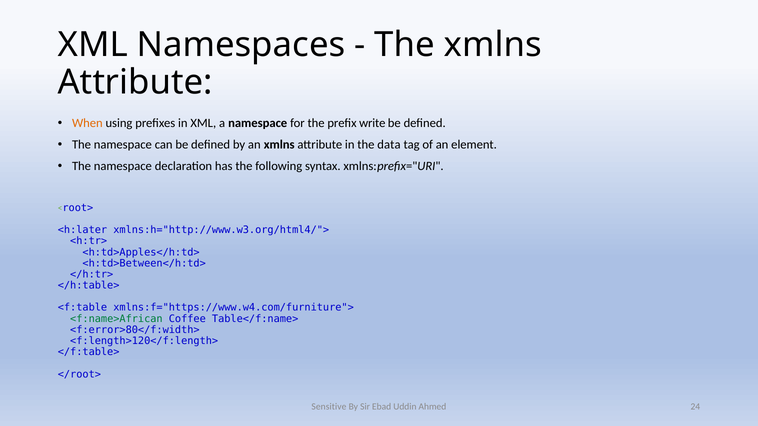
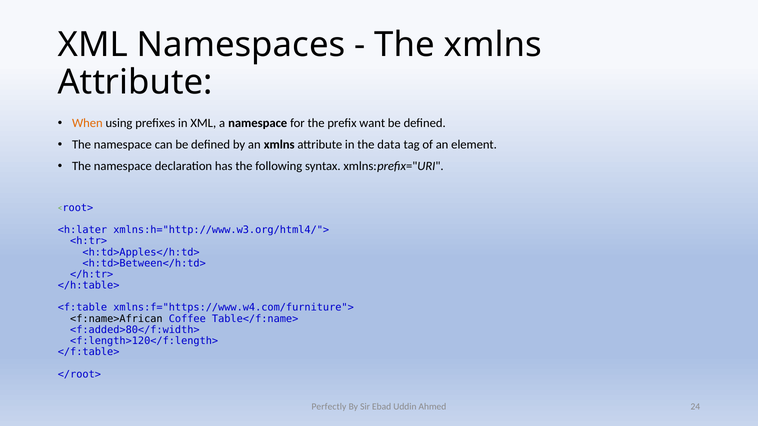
write: write -> want
<f:name>African colour: green -> black
<f:error>80</f:width>: <f:error>80</f:width> -> <f:added>80</f:width>
Sensitive: Sensitive -> Perfectly
